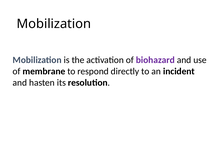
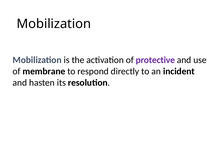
biohazard: biohazard -> protective
